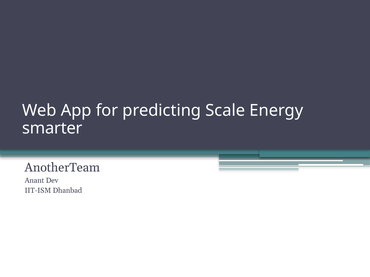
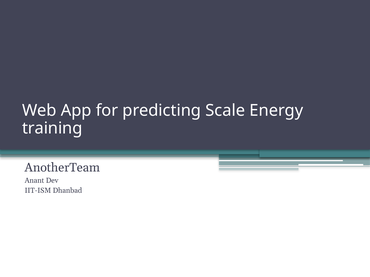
smarter: smarter -> training
